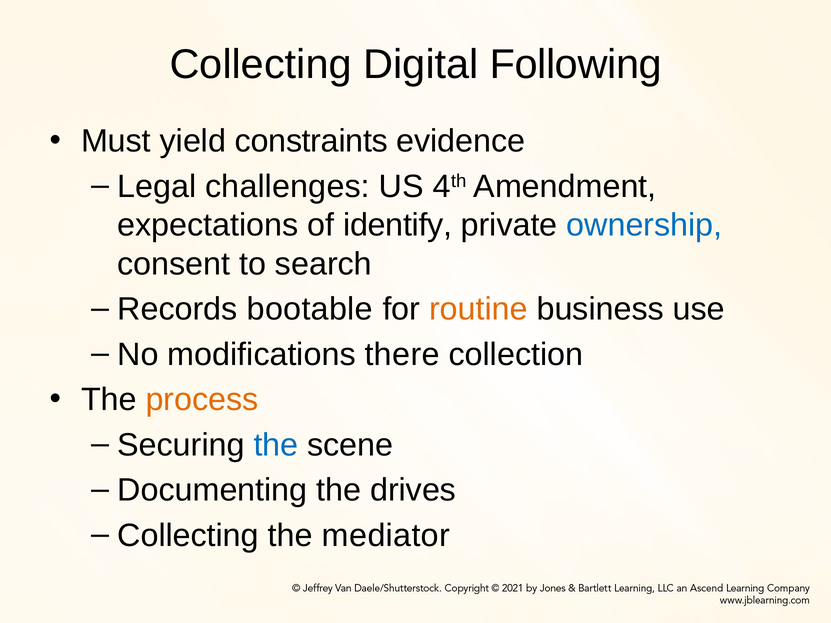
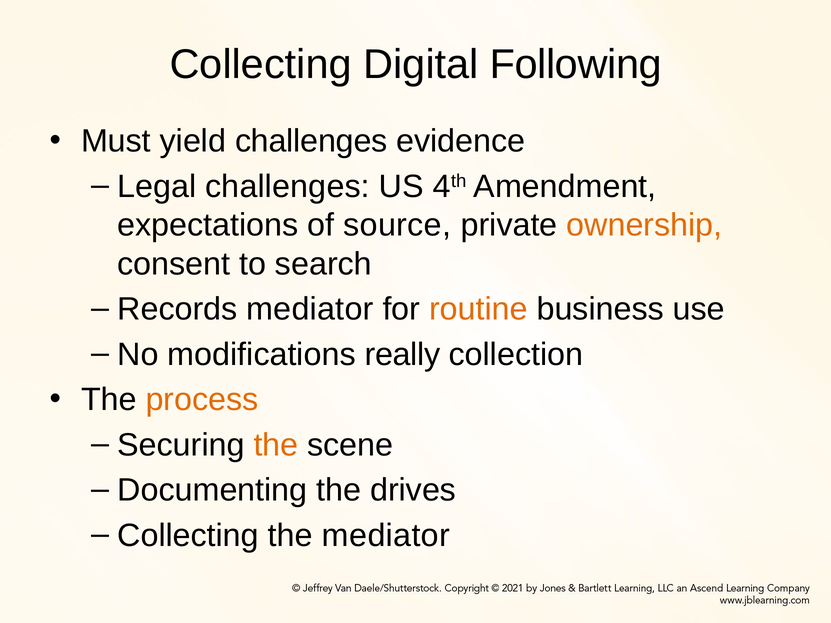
yield constraints: constraints -> challenges
identify: identify -> source
ownership colour: blue -> orange
Records bootable: bootable -> mediator
there: there -> really
the at (276, 445) colour: blue -> orange
